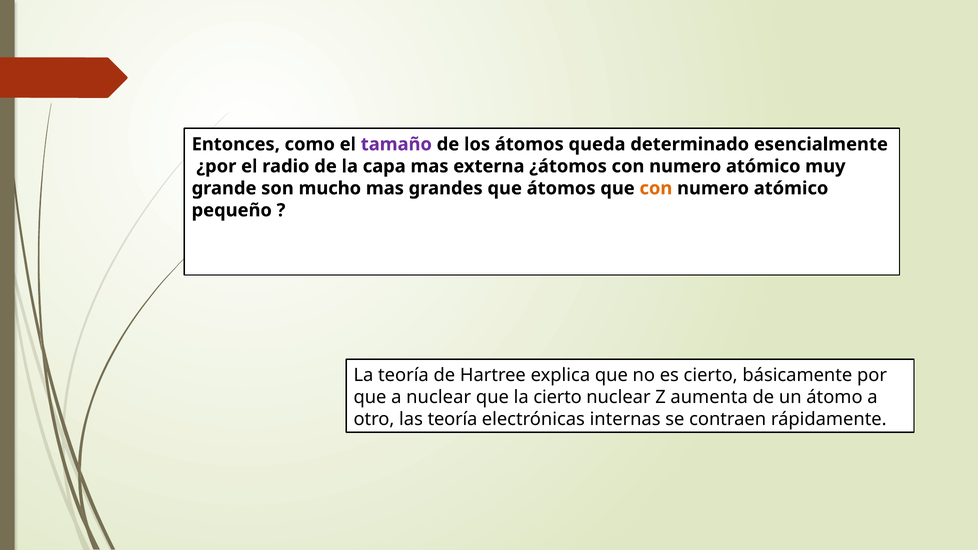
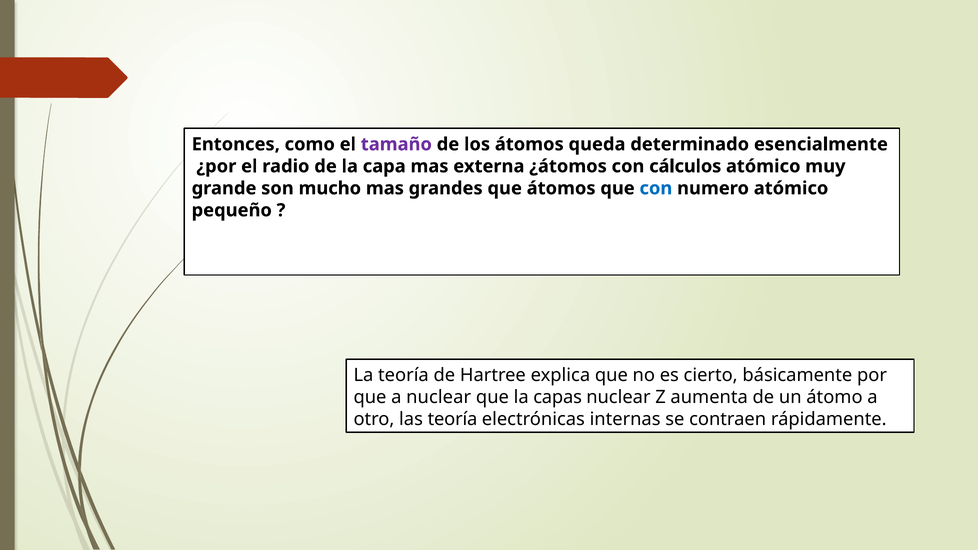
¿átomos con numero: numero -> cálculos
con at (656, 188) colour: orange -> blue
la cierto: cierto -> capas
